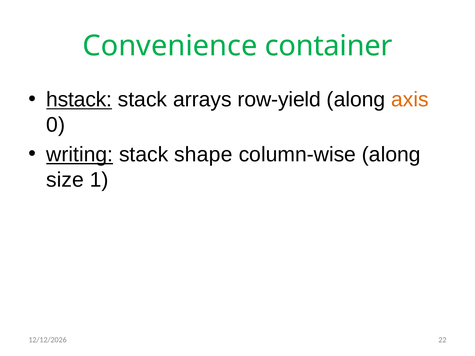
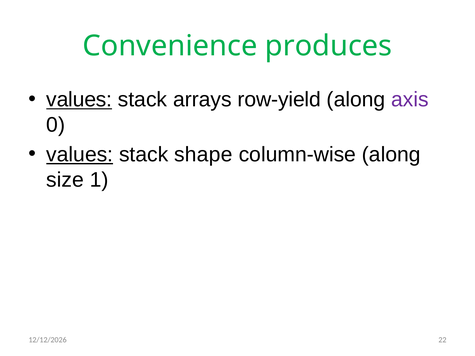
container: container -> produces
hstack at (79, 100): hstack -> values
axis colour: orange -> purple
writing at (80, 155): writing -> values
